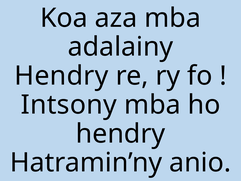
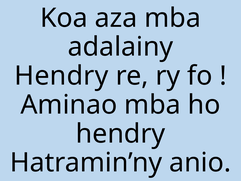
Intsony: Intsony -> Aminao
